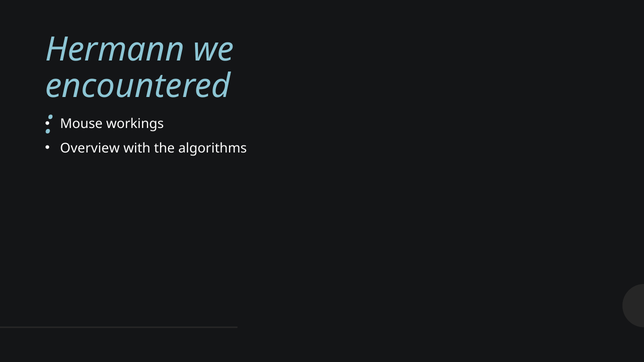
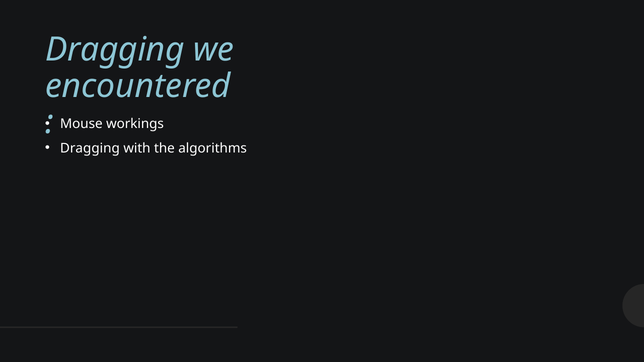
Hermann at (115, 50): Hermann -> Dragging
Overview at (90, 148): Overview -> Dragging
